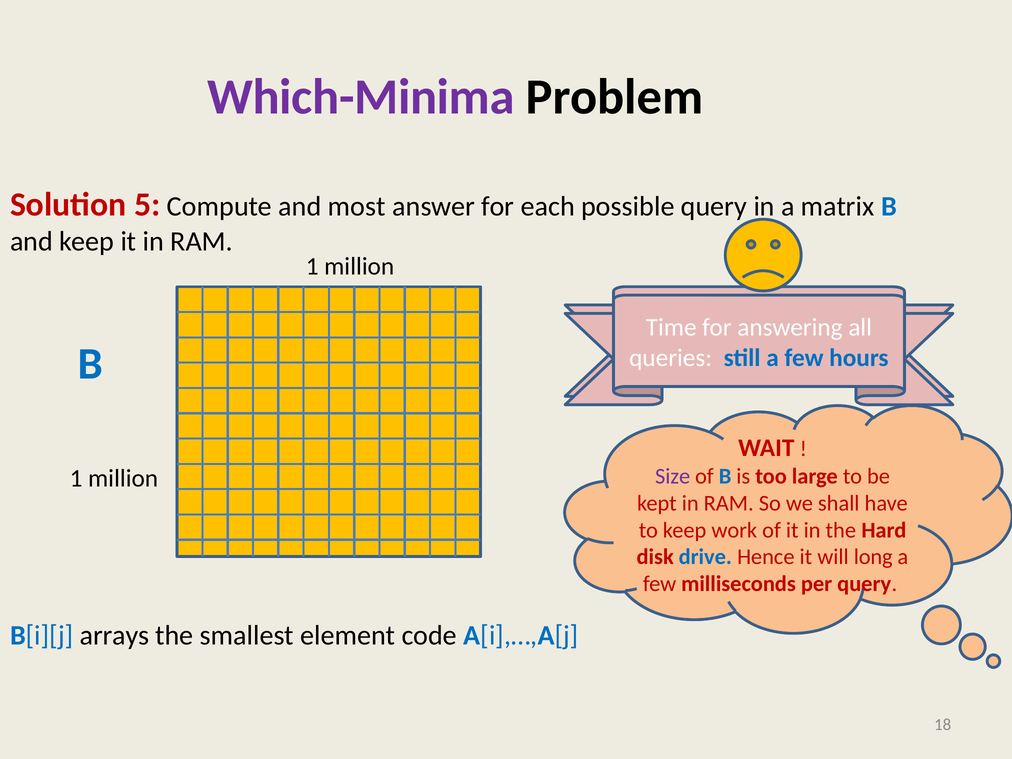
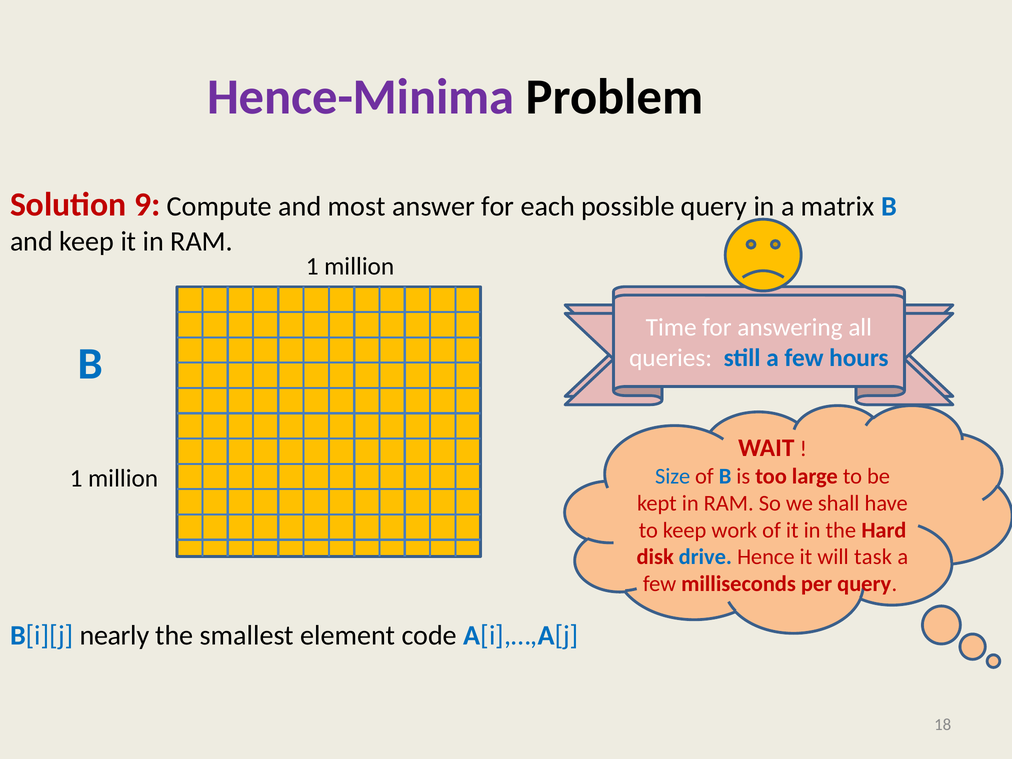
Which-Minima: Which-Minima -> Hence-Minima
5: 5 -> 9
Size colour: purple -> blue
long: long -> task
arrays: arrays -> nearly
